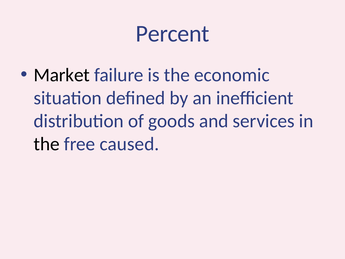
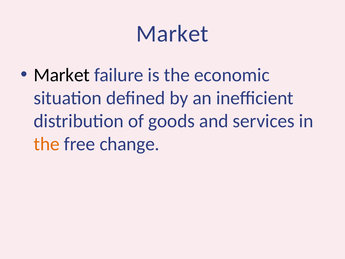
Percent at (173, 34): Percent -> Market
the at (47, 144) colour: black -> orange
caused: caused -> change
